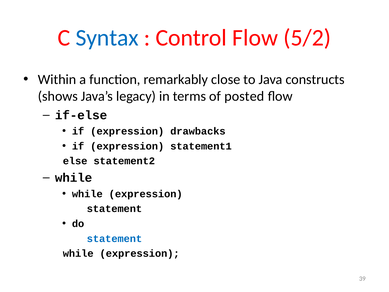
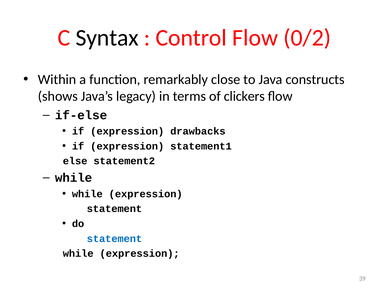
Syntax colour: blue -> black
5/2: 5/2 -> 0/2
posted: posted -> clickers
